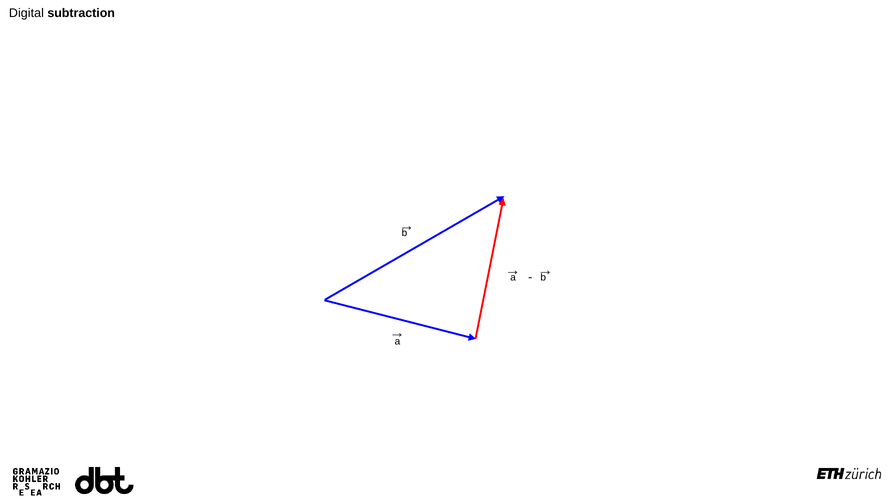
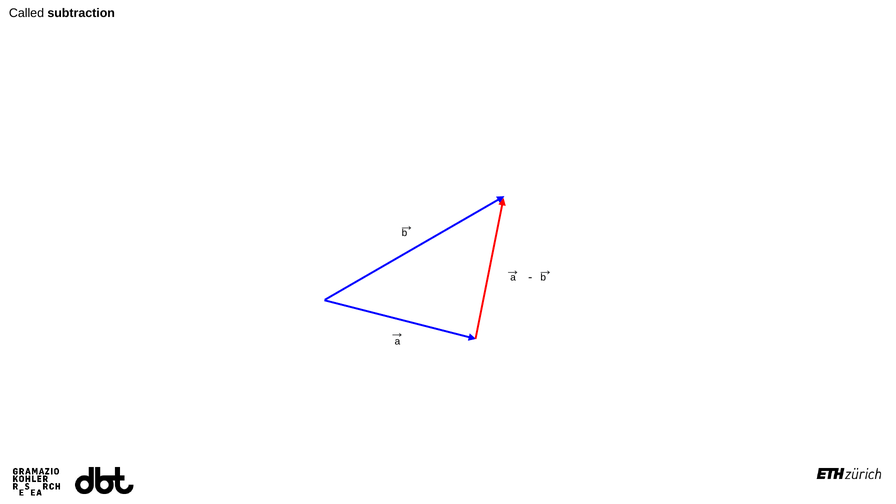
Digital: Digital -> Called
